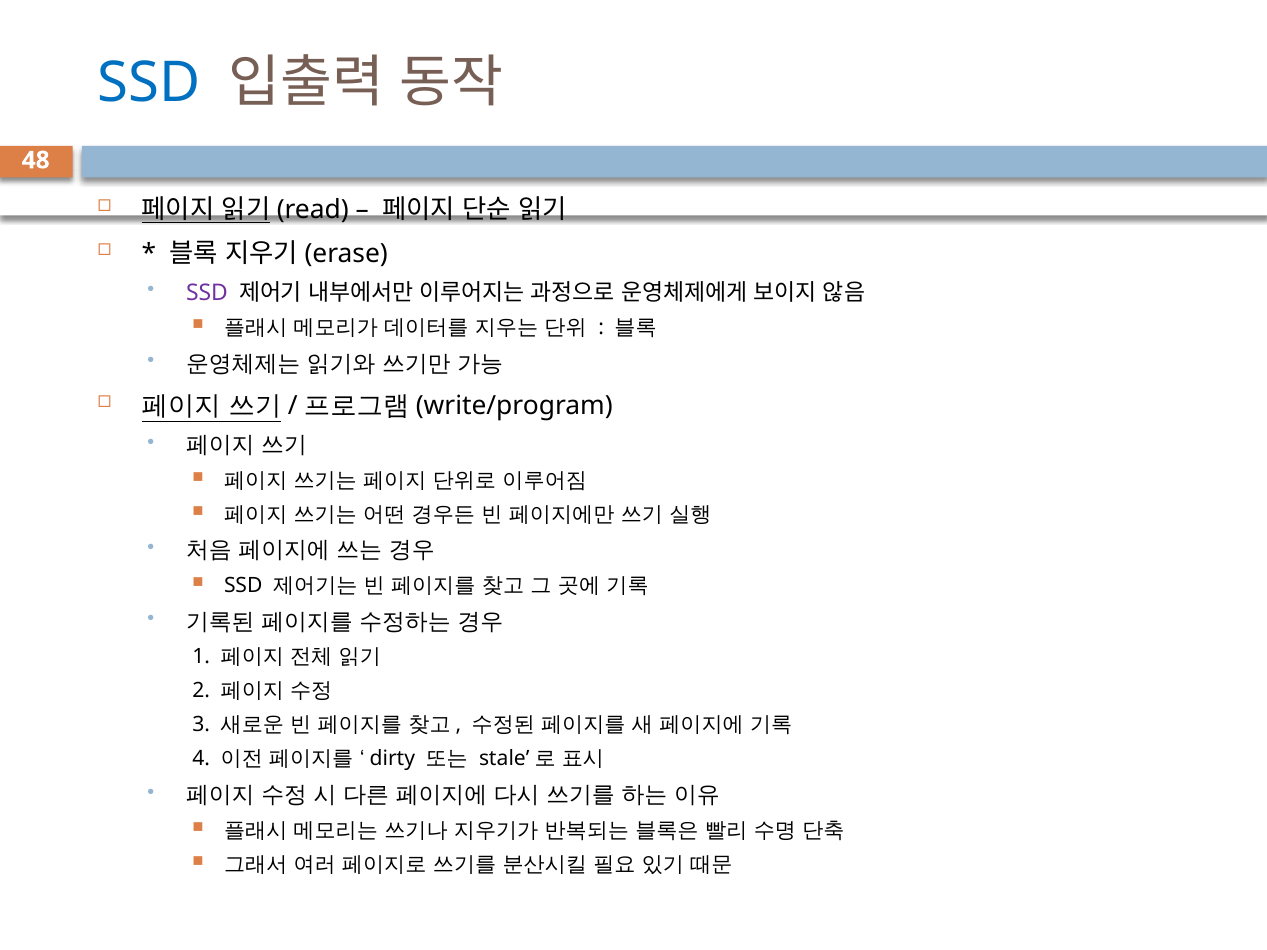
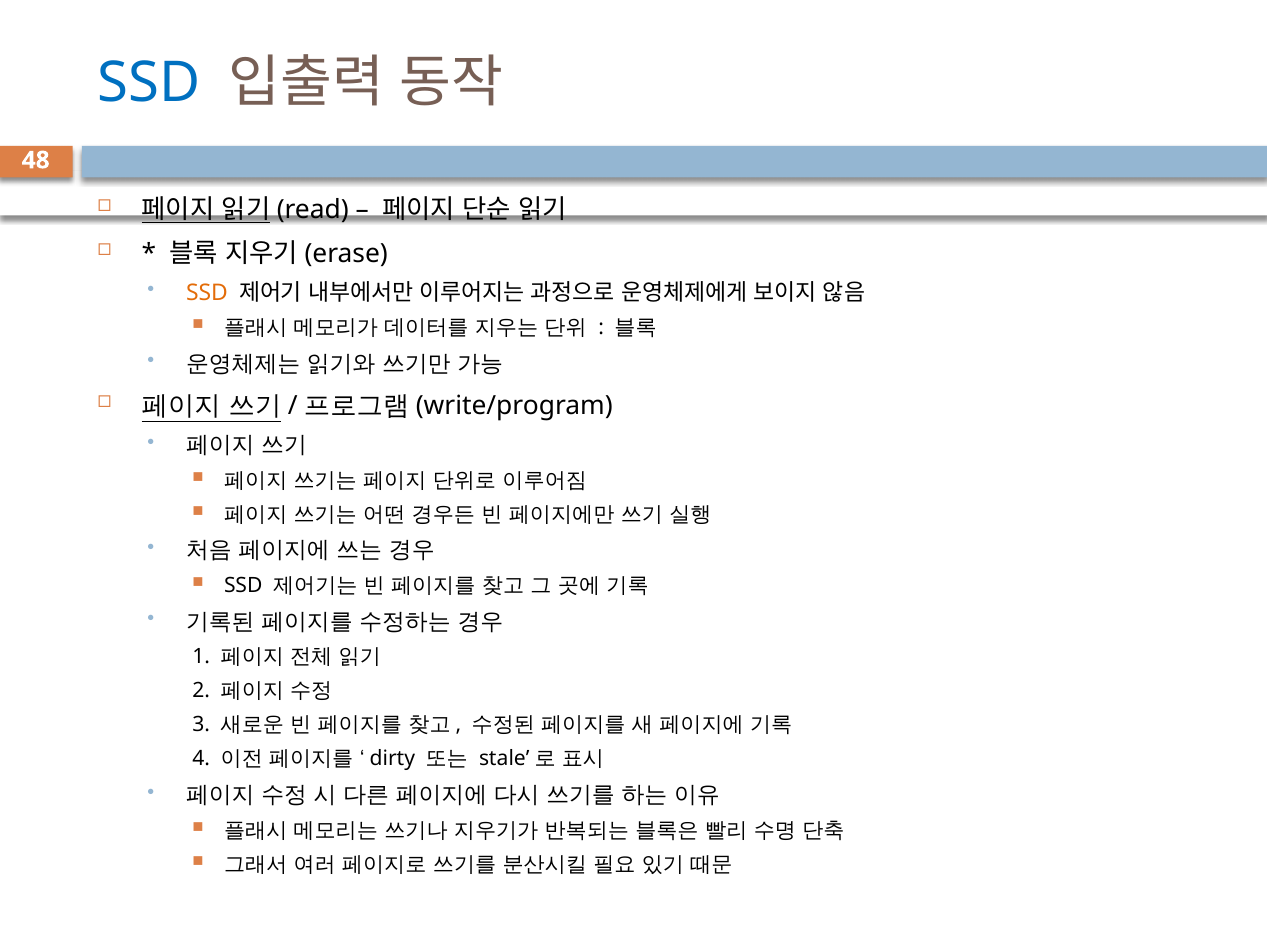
SSD at (207, 293) colour: purple -> orange
